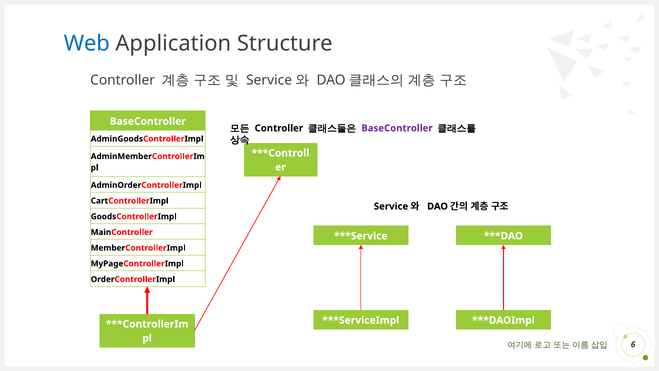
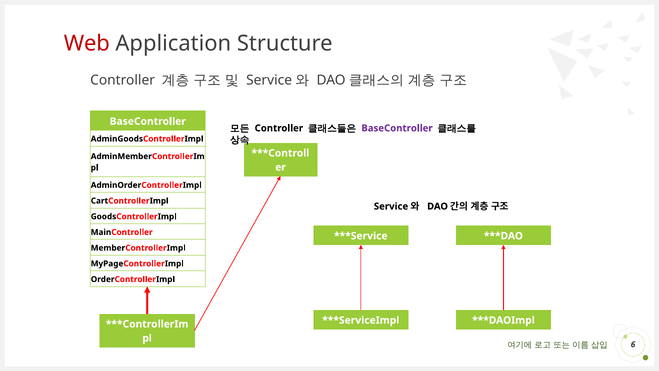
Web colour: blue -> red
